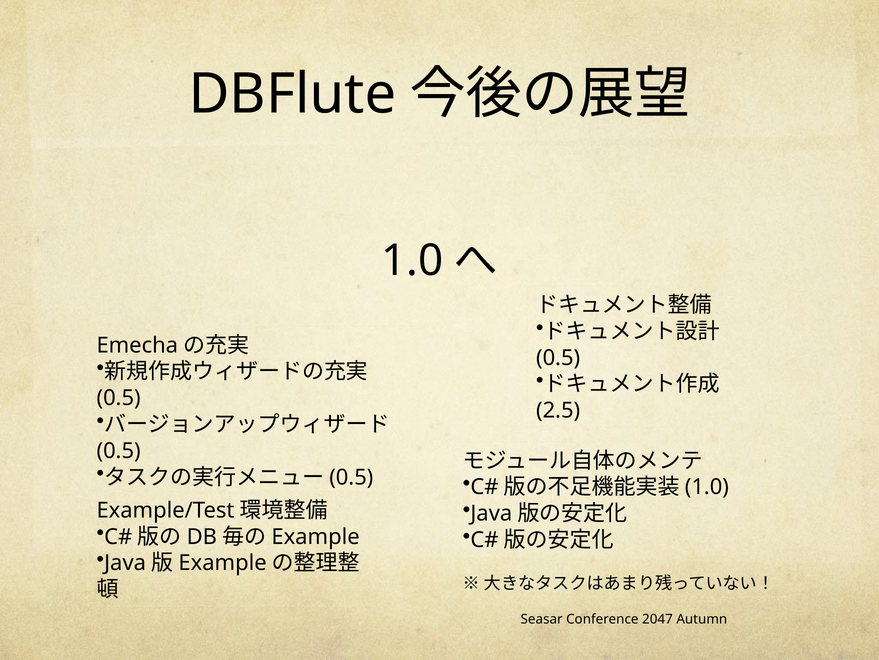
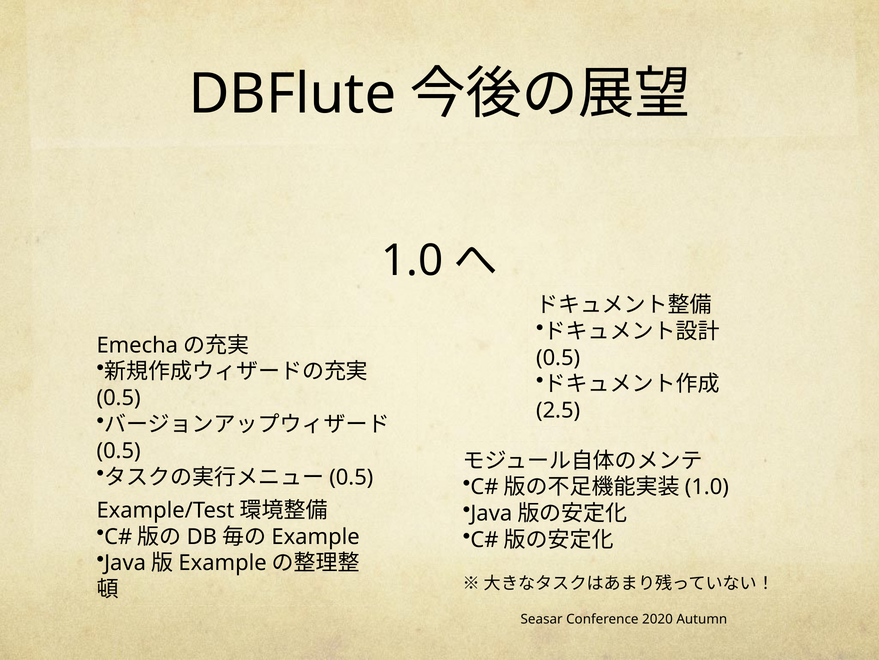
2047: 2047 -> 2020
